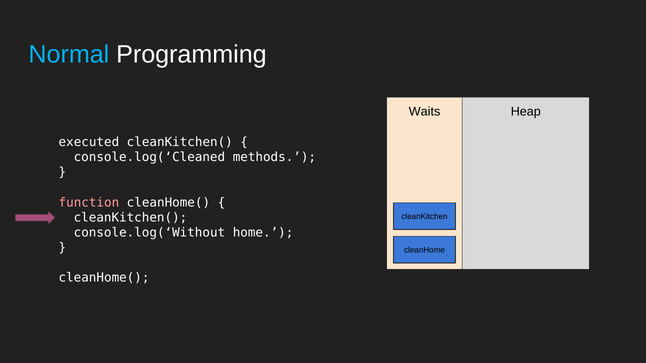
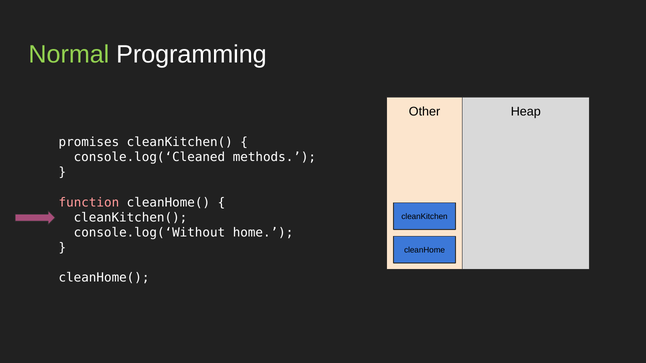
Normal colour: light blue -> light green
Waits: Waits -> Other
executed: executed -> promises
